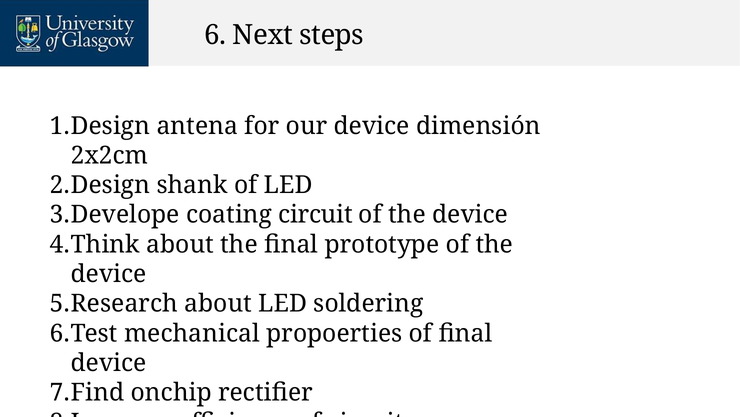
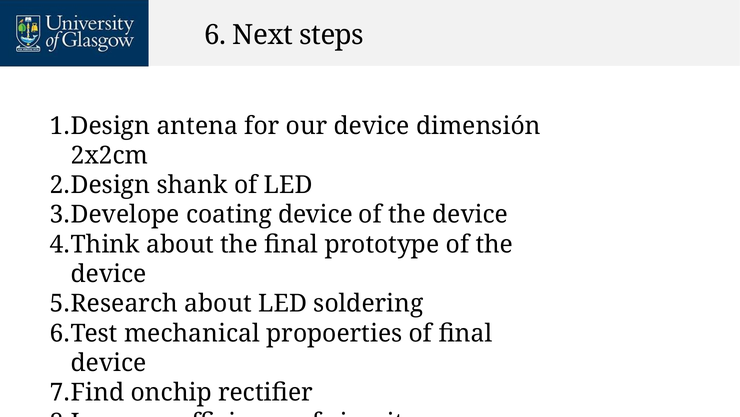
coating circuit: circuit -> device
